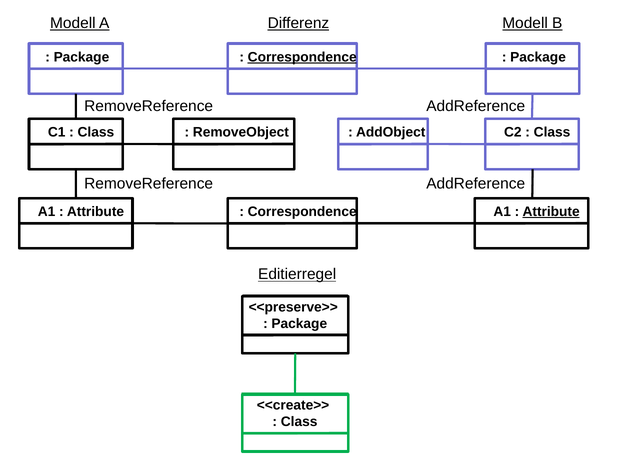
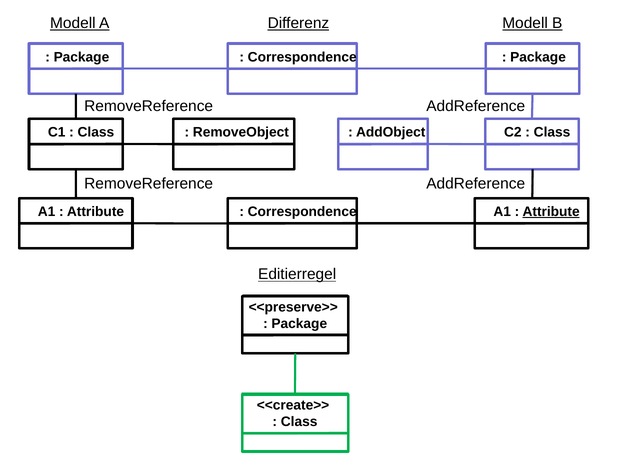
Correspondence at (302, 57) underline: present -> none
